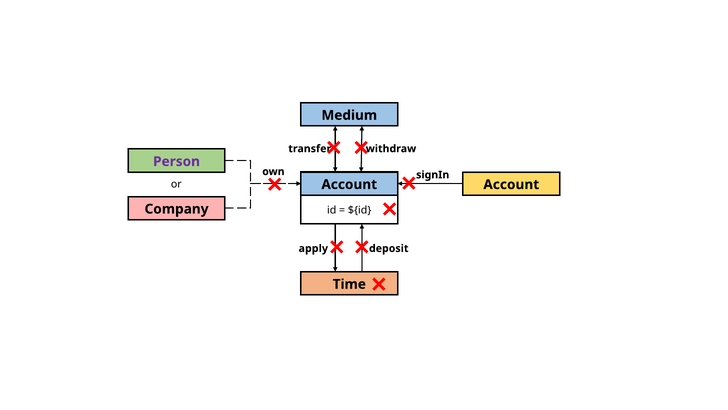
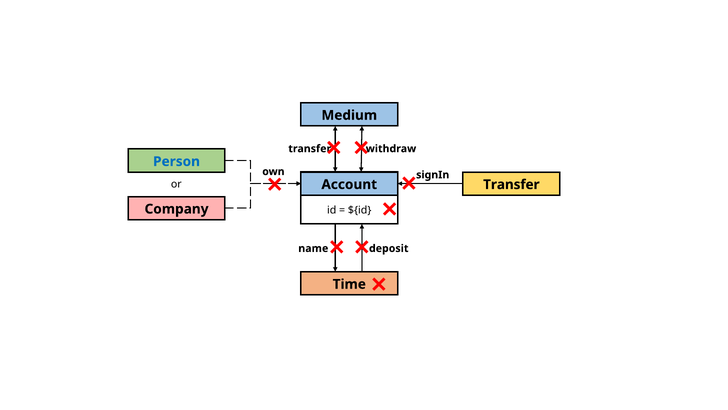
Person colour: purple -> blue
Account Account: Account -> Transfer
apply: apply -> name
